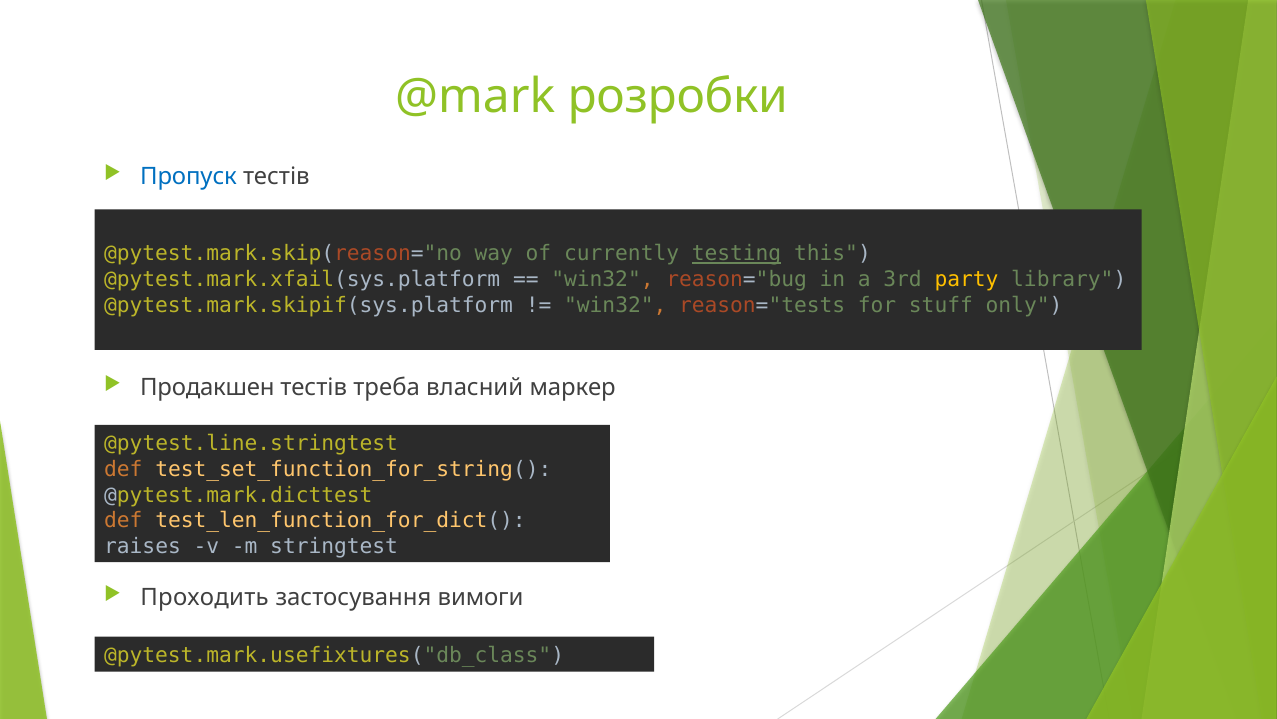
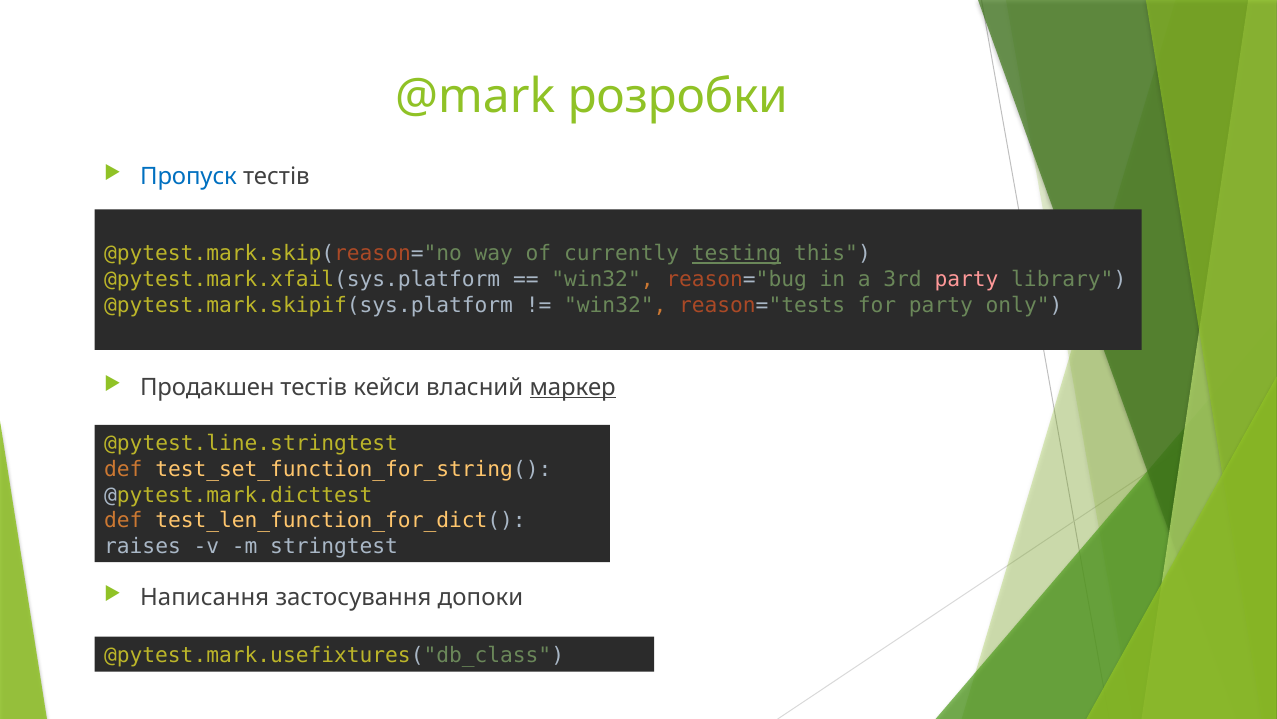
party at (967, 279) colour: yellow -> pink
for stuff: stuff -> party
треба: треба -> кейси
маркер underline: none -> present
Проходить: Проходить -> Написання
вимоги: вимоги -> допоки
